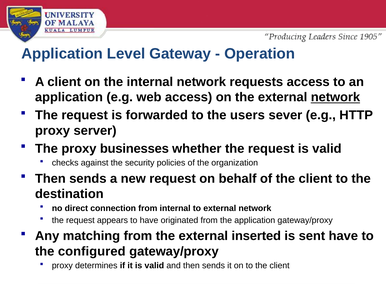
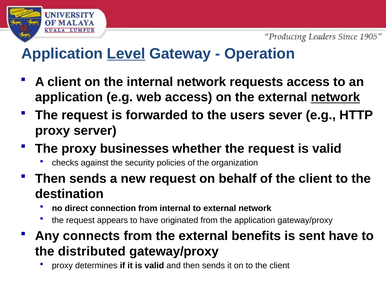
Level underline: none -> present
matching: matching -> connects
inserted: inserted -> benefits
configured: configured -> distributed
